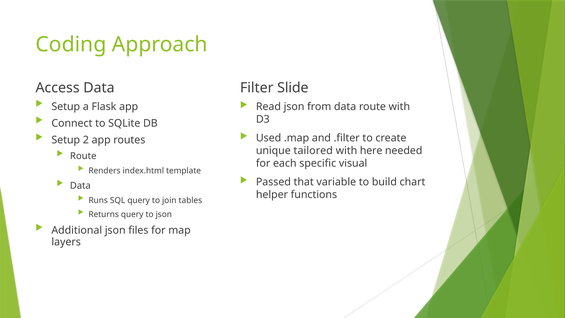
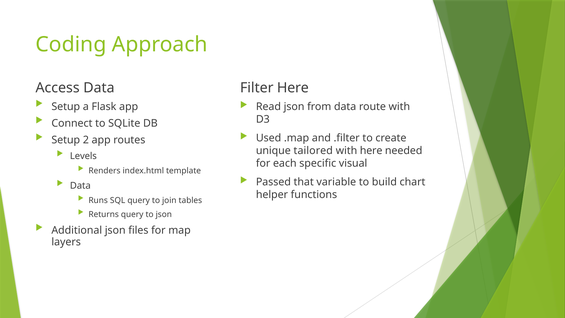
Filter Slide: Slide -> Here
Route at (83, 156): Route -> Levels
